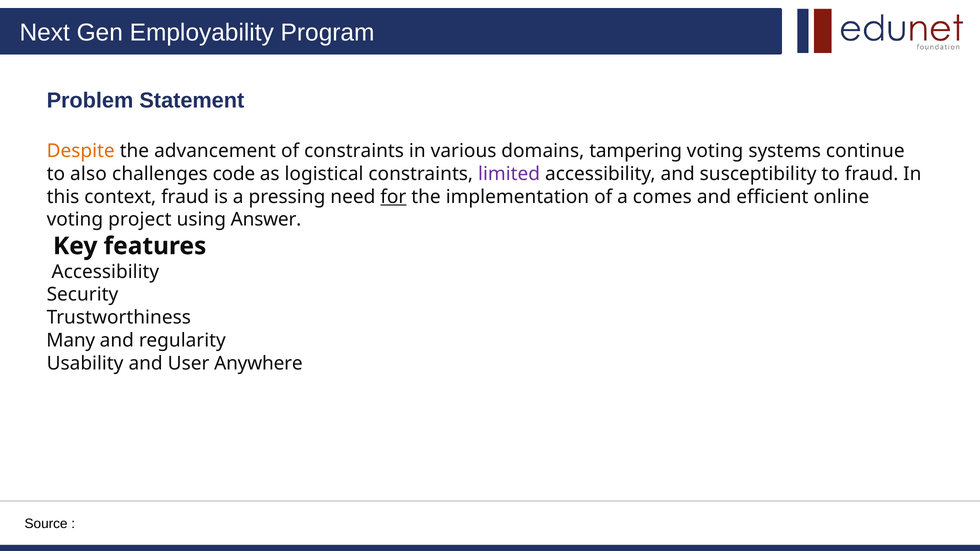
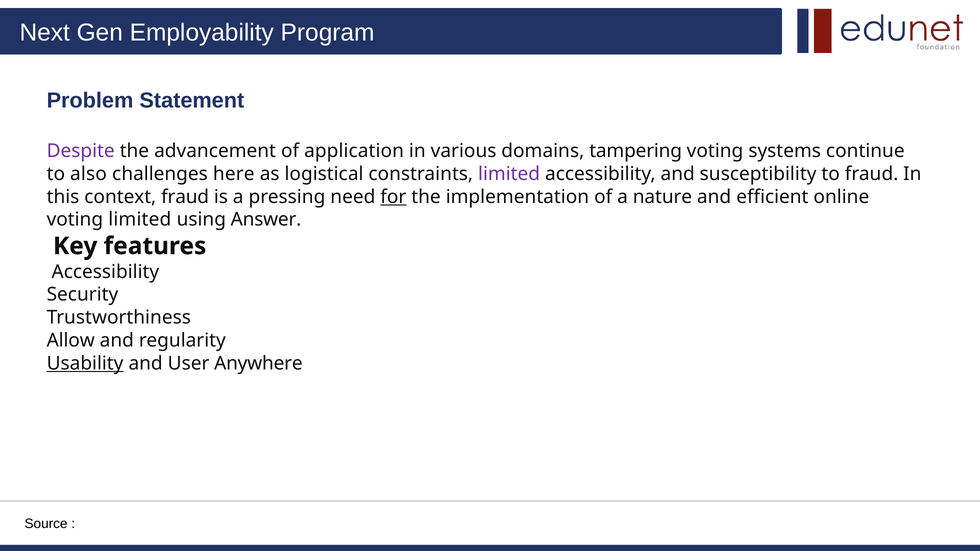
Despite colour: orange -> purple
of constraints: constraints -> application
code: code -> here
comes: comes -> nature
voting project: project -> limited
Many: Many -> Allow
Usability underline: none -> present
